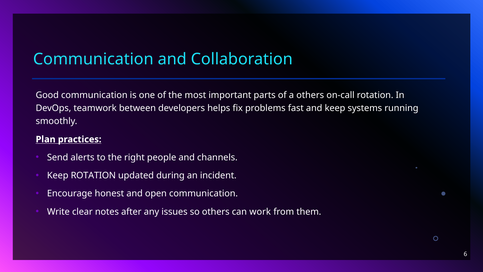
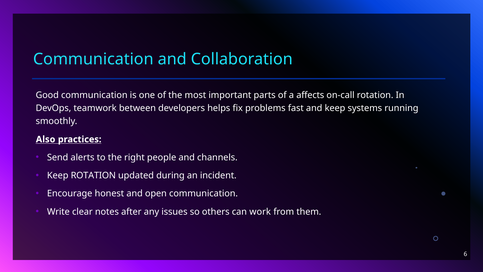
a others: others -> affects
Plan: Plan -> Also
